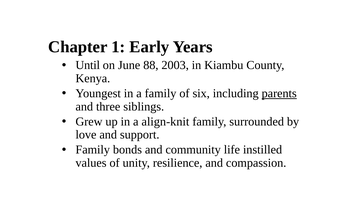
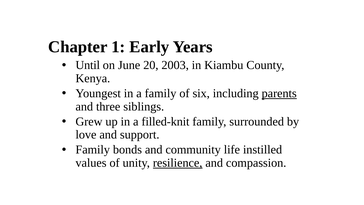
88: 88 -> 20
align-knit: align-knit -> filled-knit
resilience underline: none -> present
